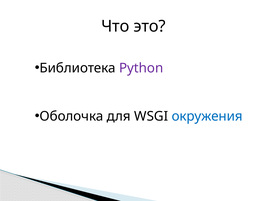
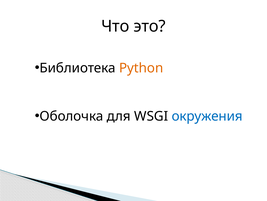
Python colour: purple -> orange
